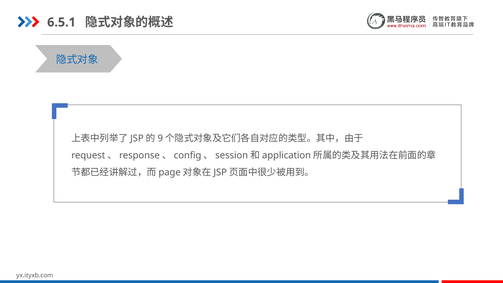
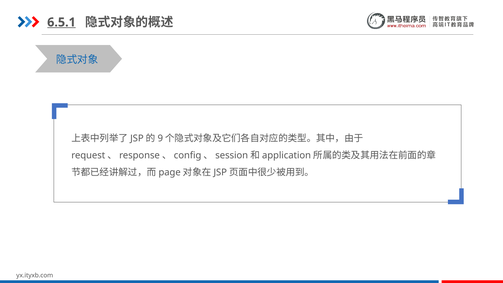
6.5.1 underline: none -> present
